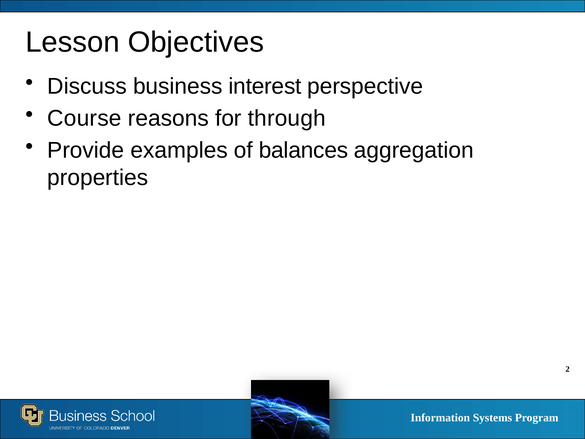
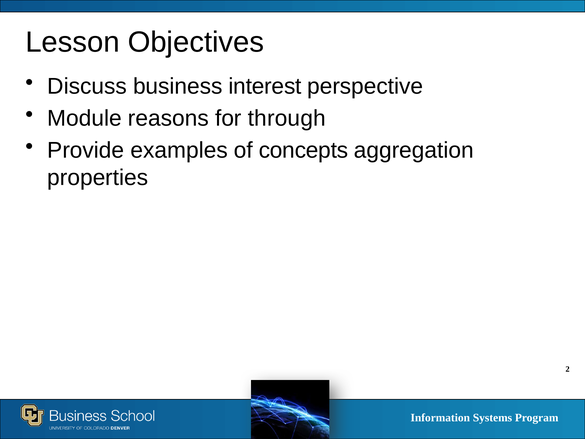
Course: Course -> Module
balances: balances -> concepts
